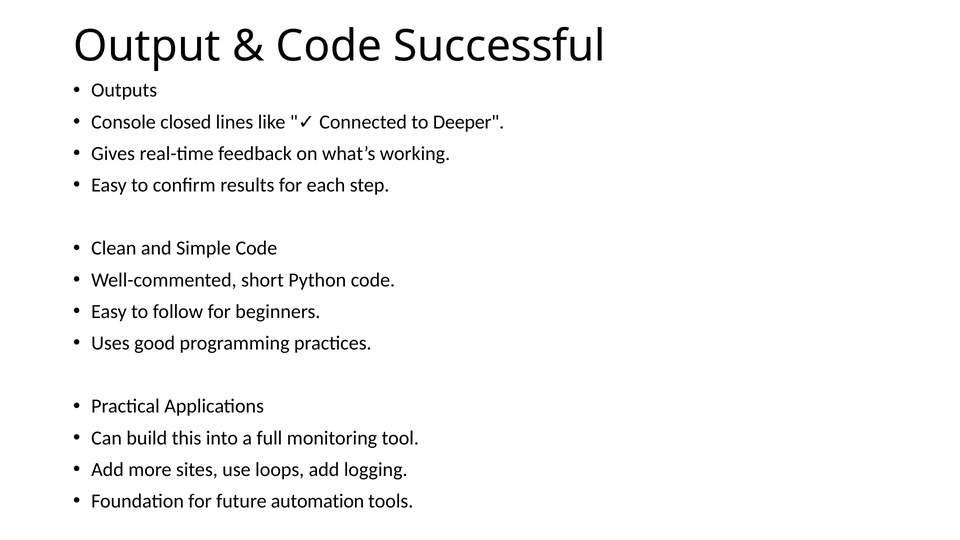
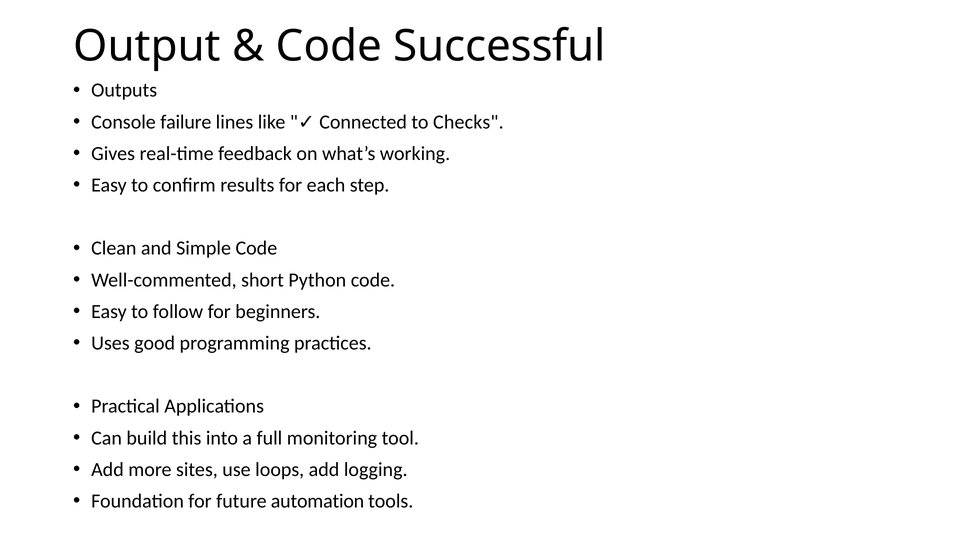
closed: closed -> failure
Deeper: Deeper -> Checks
